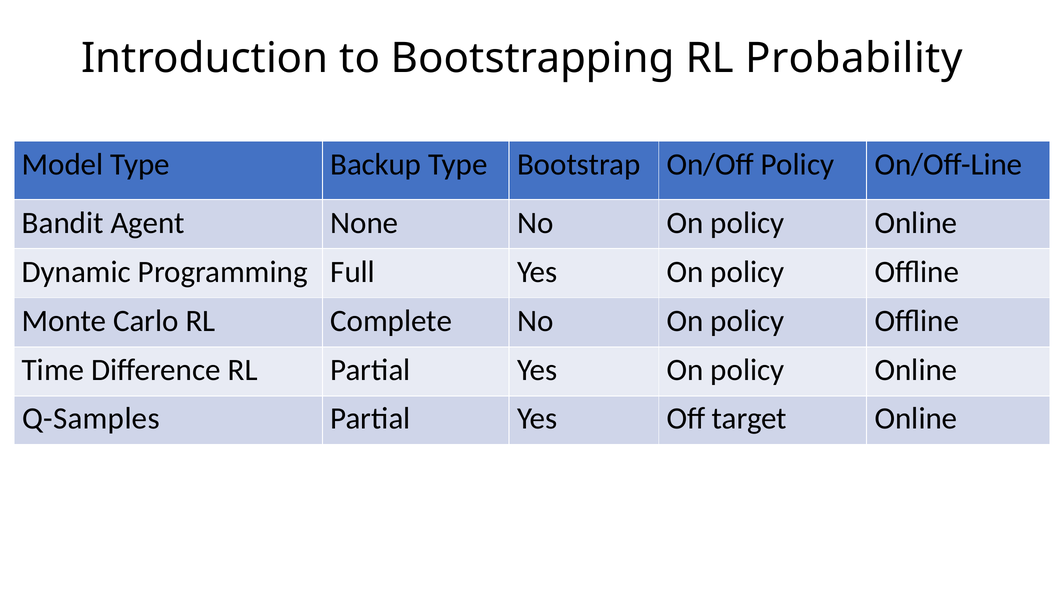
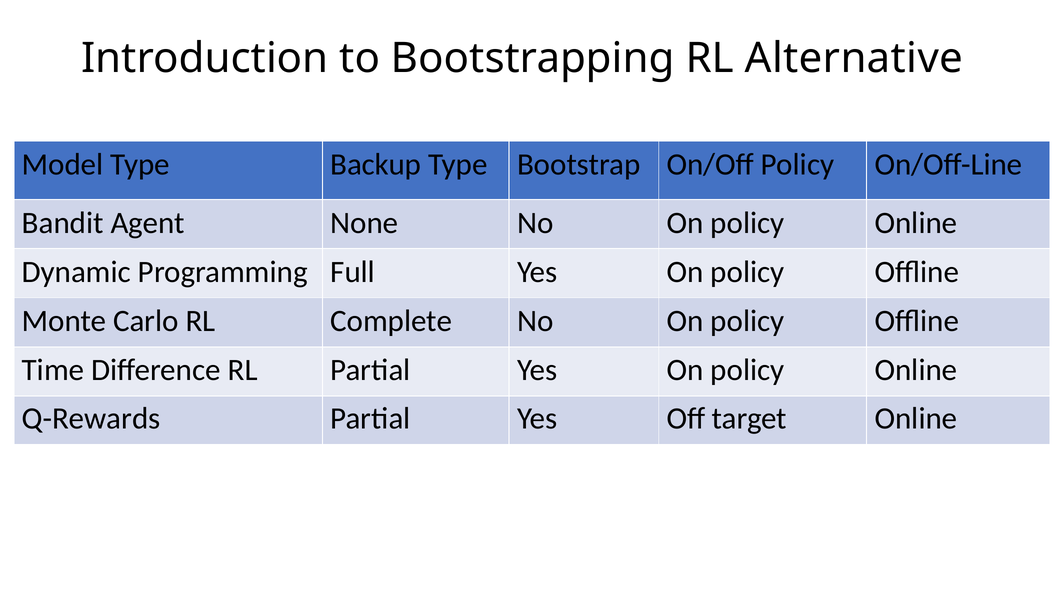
Probability: Probability -> Alternative
Q-Samples: Q-Samples -> Q-Rewards
